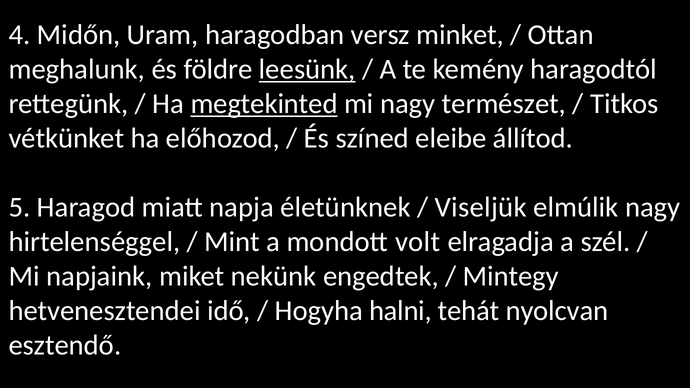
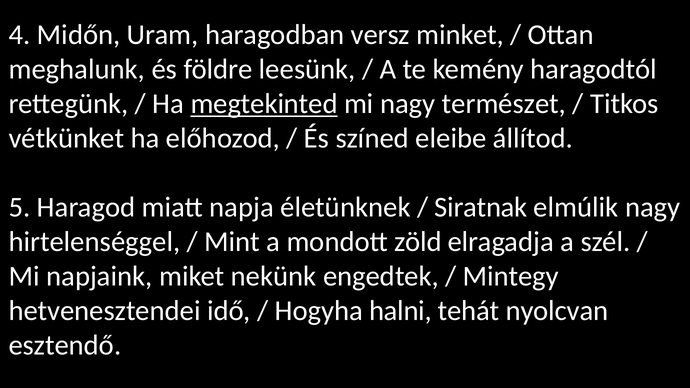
leesünk underline: present -> none
Viseljük: Viseljük -> Siratnak
volt: volt -> zöld
